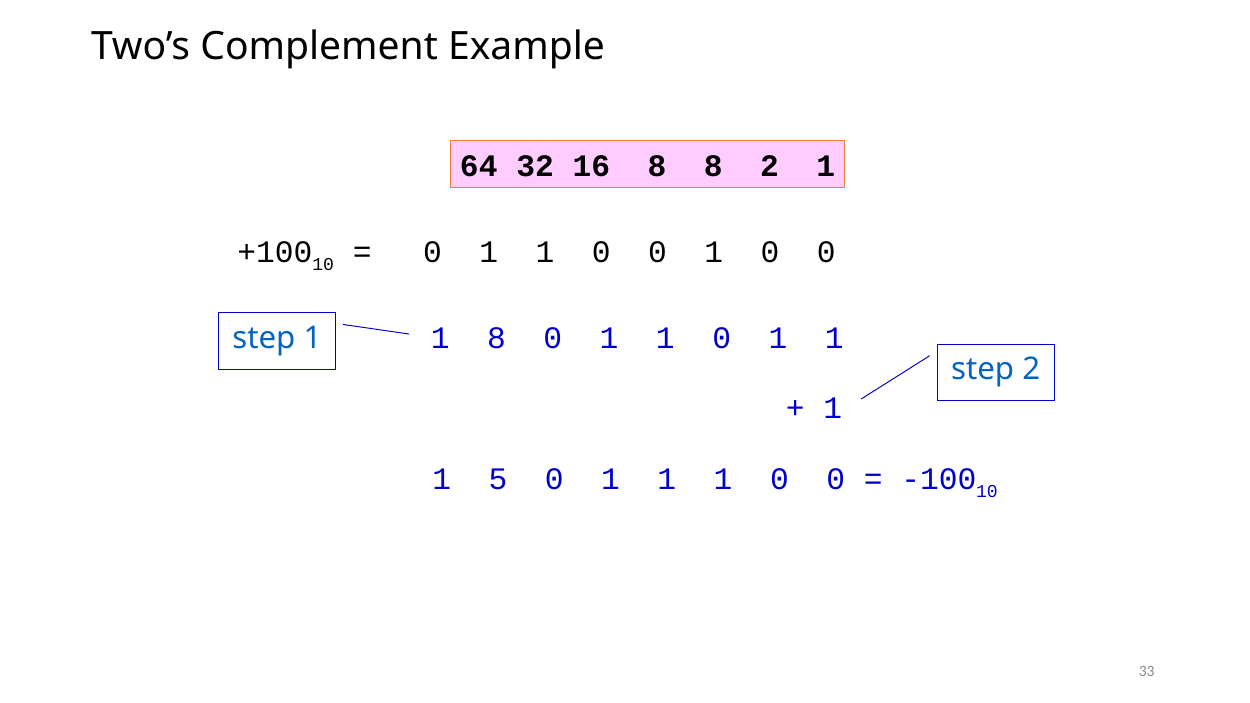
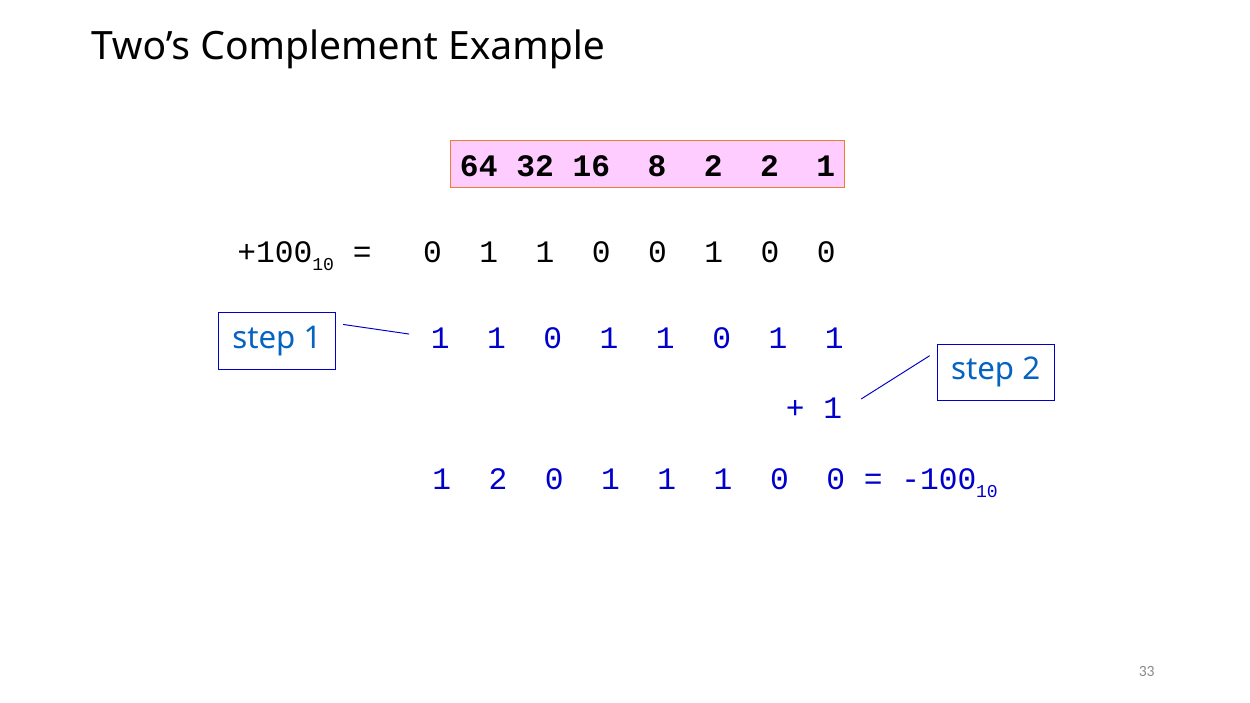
8 8: 8 -> 2
8 at (497, 338): 8 -> 1
1 5: 5 -> 2
